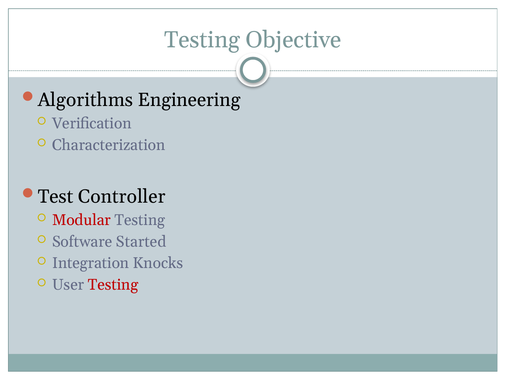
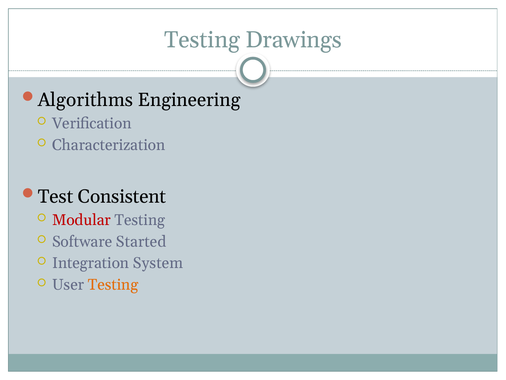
Objective: Objective -> Drawings
Controller: Controller -> Consistent
Knocks: Knocks -> System
Testing at (113, 284) colour: red -> orange
